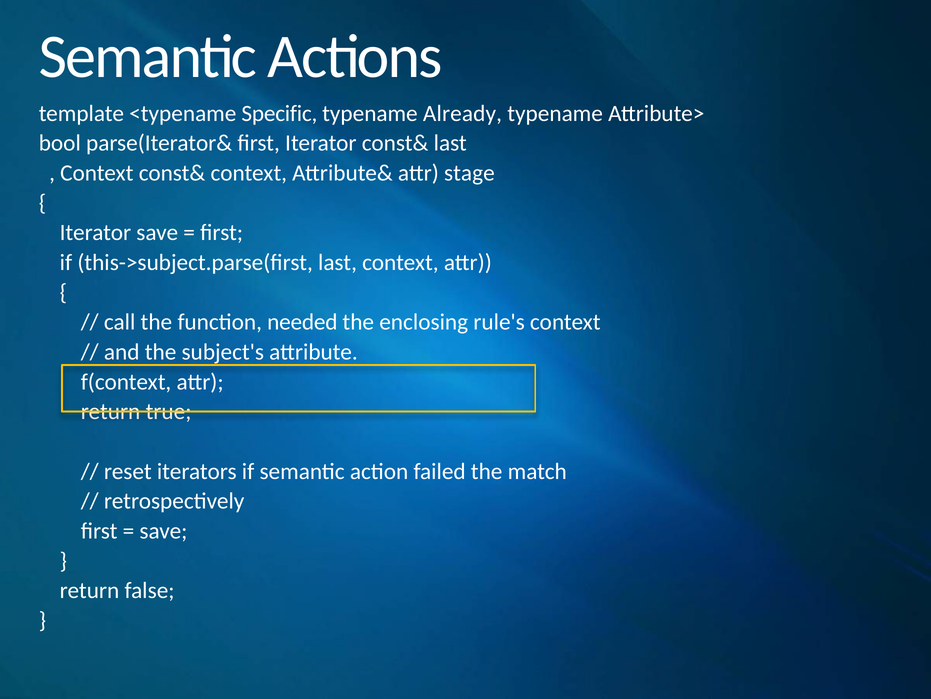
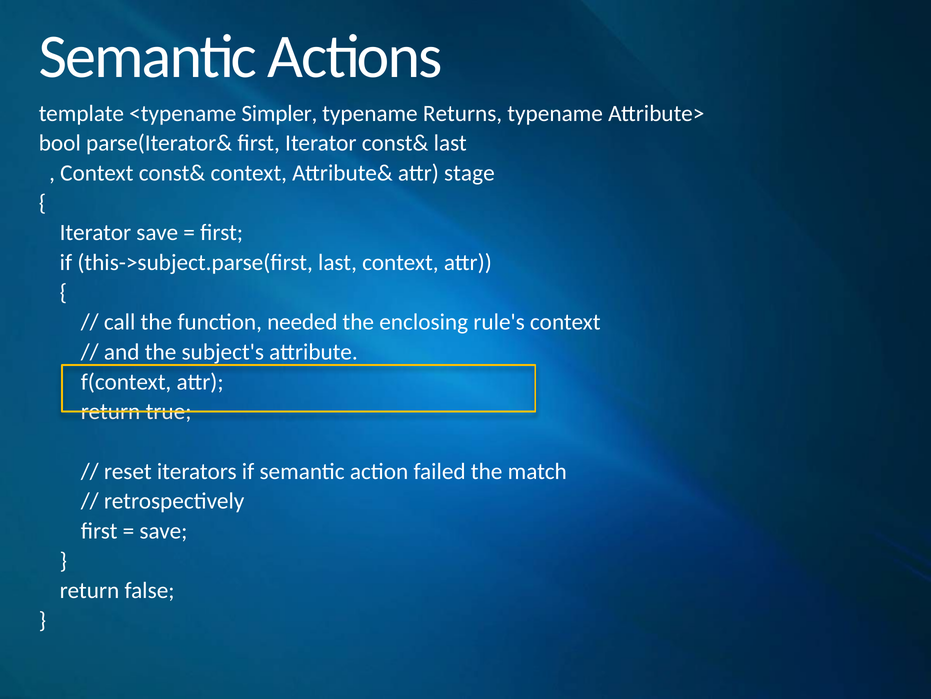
Specific: Specific -> Simpler
Already: Already -> Returns
